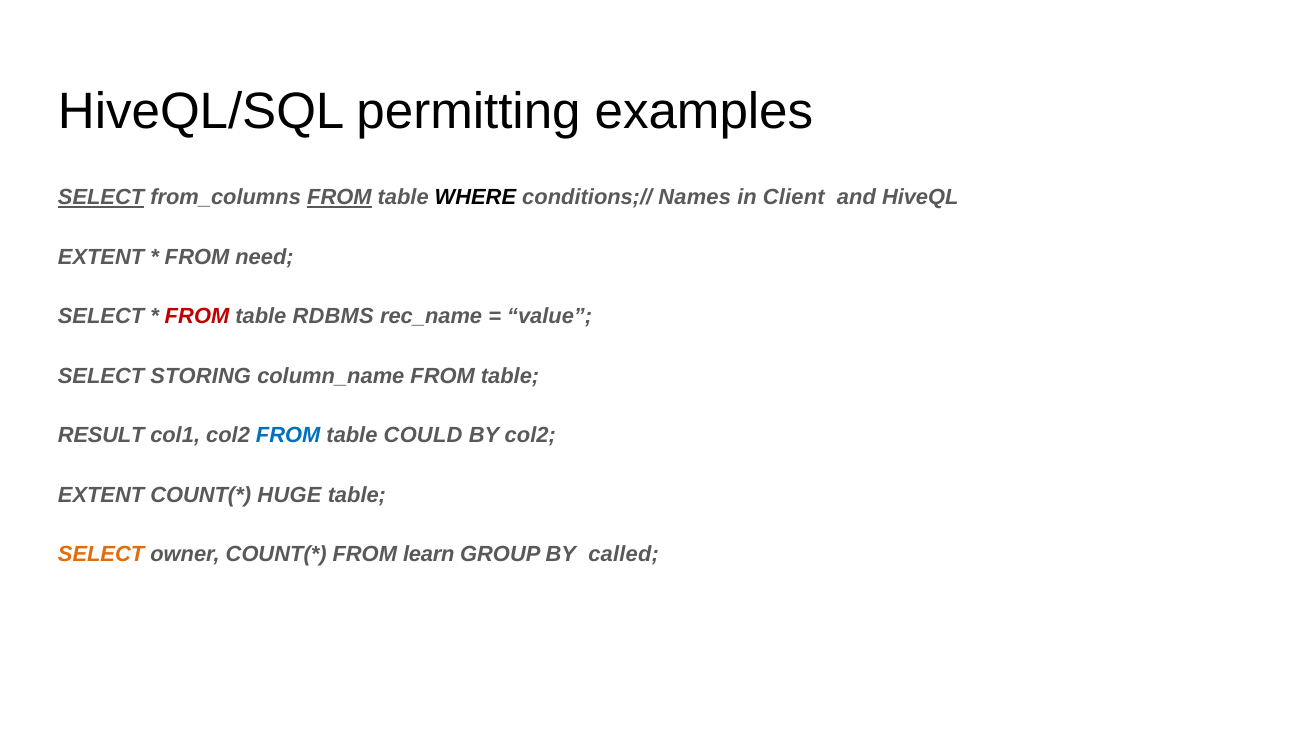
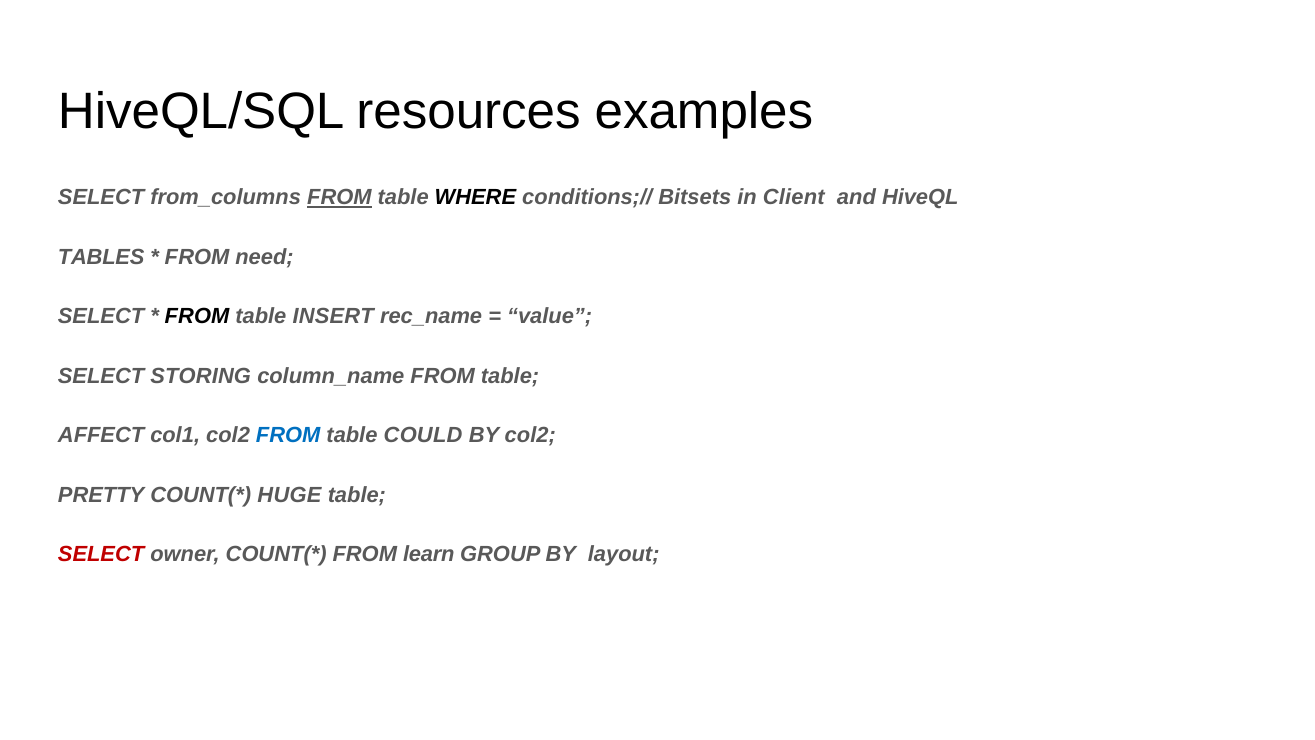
permitting: permitting -> resources
SELECT at (101, 197) underline: present -> none
Names: Names -> Bitsets
EXTENT at (101, 257): EXTENT -> TABLES
FROM at (197, 316) colour: red -> black
RDBMS: RDBMS -> INSERT
RESULT: RESULT -> AFFECT
EXTENT at (101, 495): EXTENT -> PRETTY
SELECT at (101, 554) colour: orange -> red
called: called -> layout
